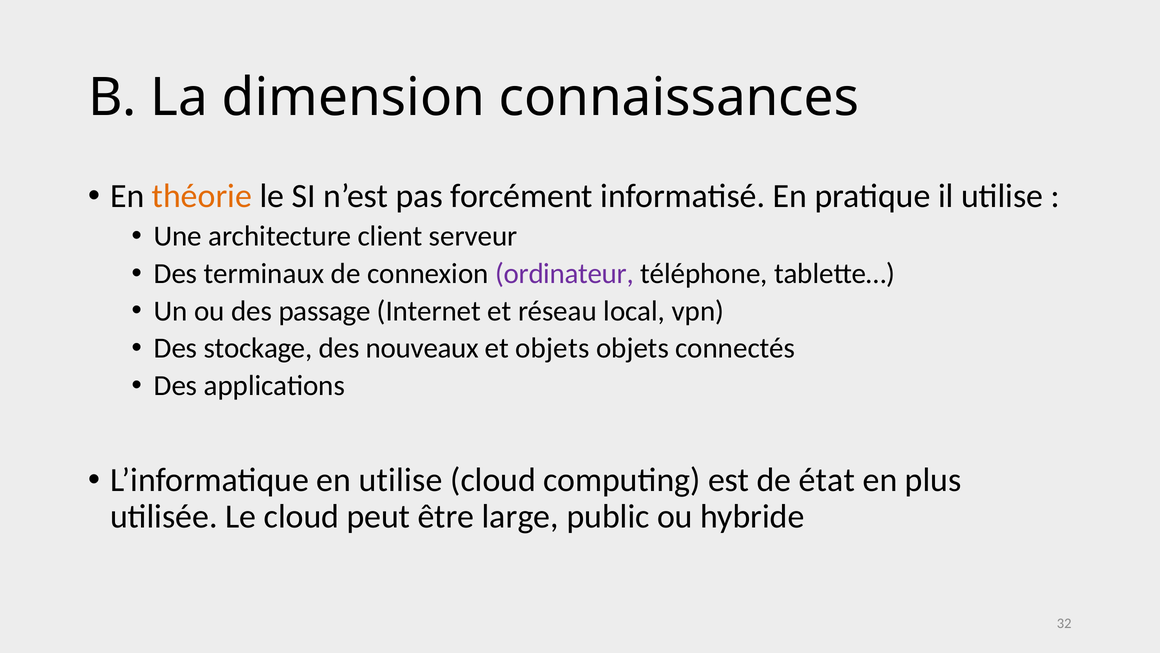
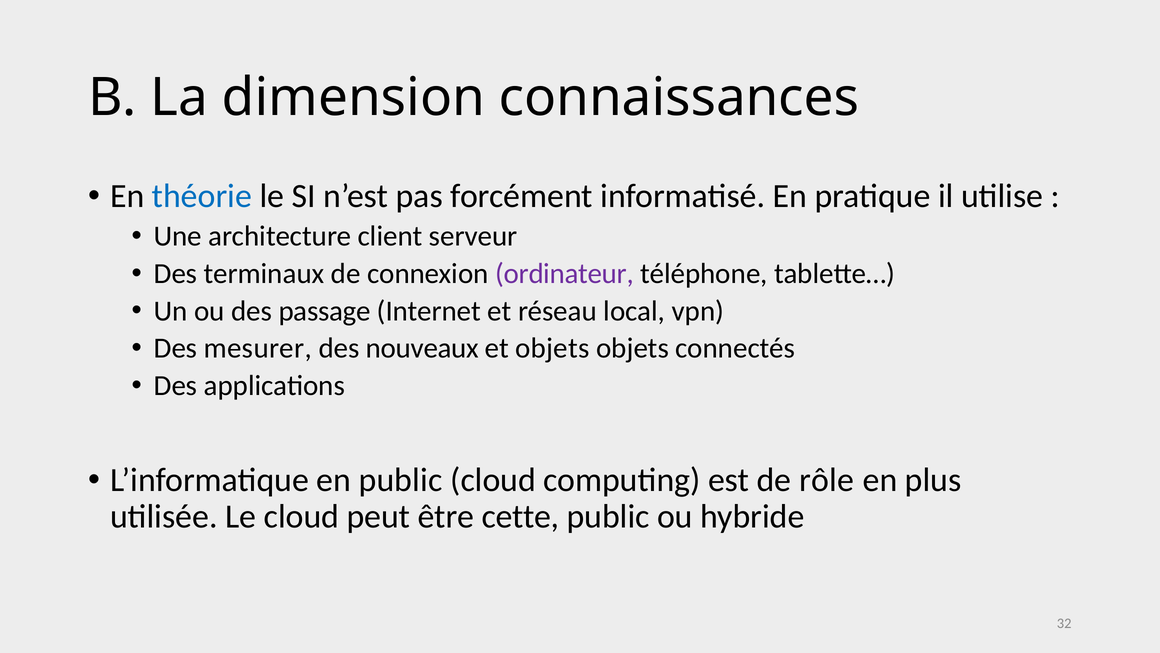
théorie colour: orange -> blue
stockage: stockage -> mesurer
en utilise: utilise -> public
état: état -> rôle
large: large -> cette
